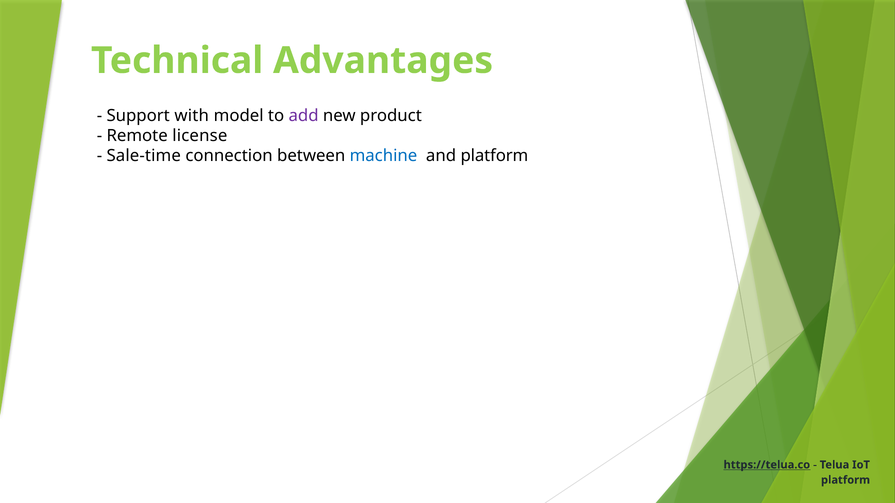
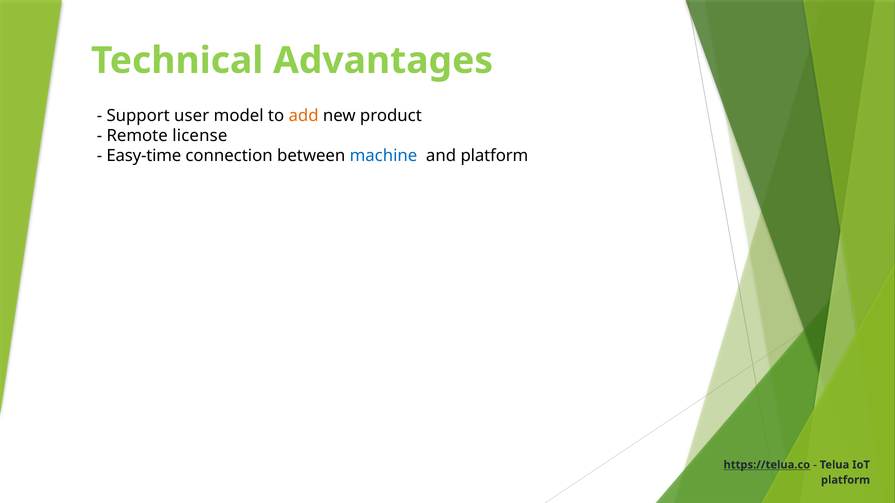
with: with -> user
add colour: purple -> orange
Sale-time: Sale-time -> Easy-time
